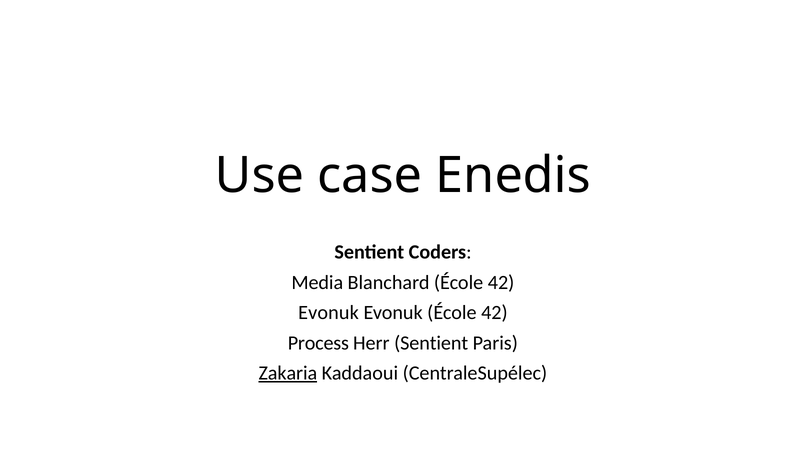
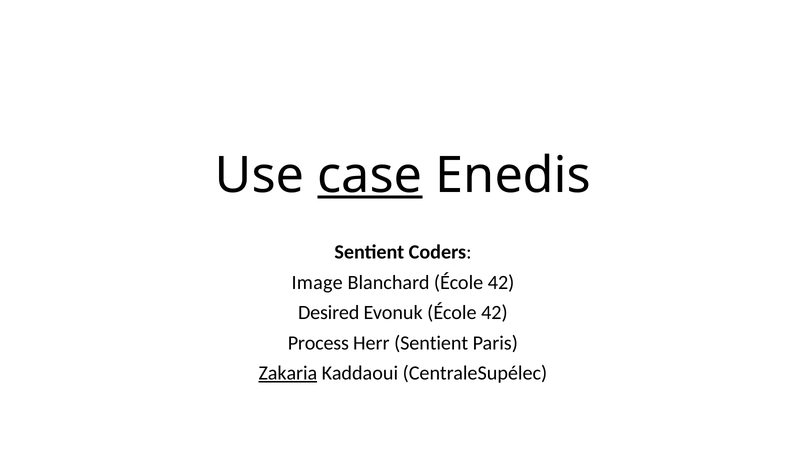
case underline: none -> present
Media: Media -> Image
Evonuk at (329, 312): Evonuk -> Desired
